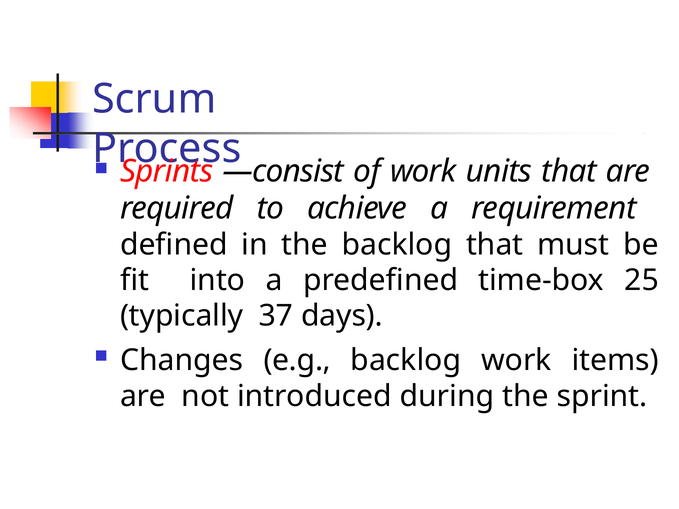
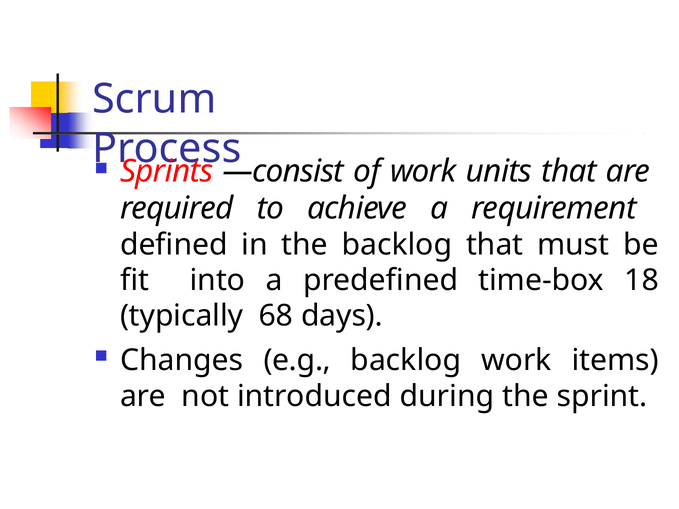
25: 25 -> 18
37: 37 -> 68
